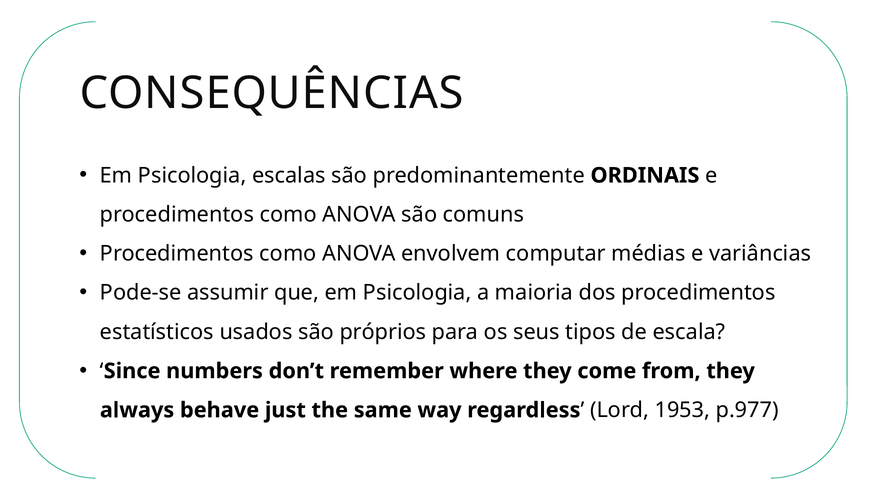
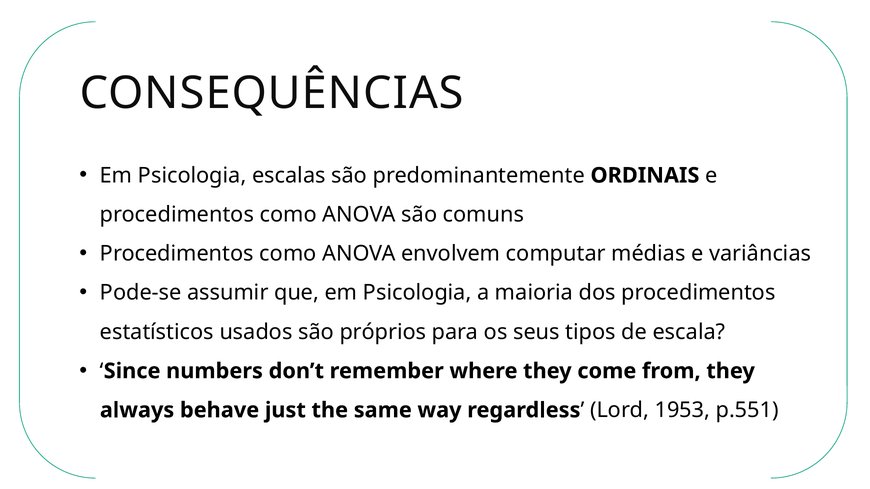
p.977: p.977 -> p.551
